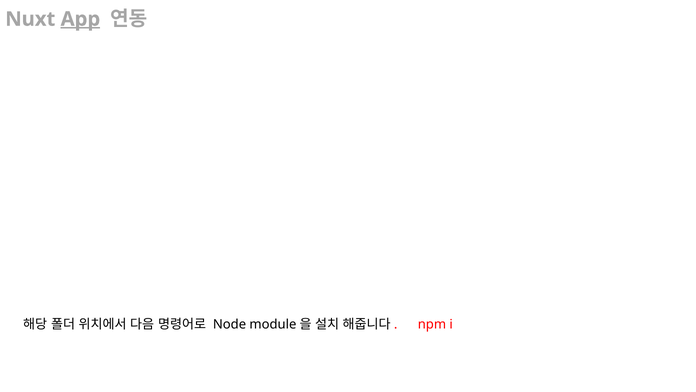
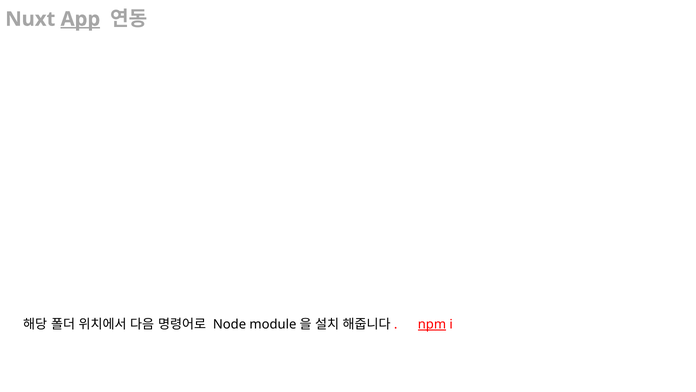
npm underline: none -> present
